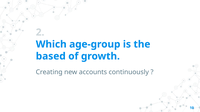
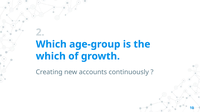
based at (51, 56): based -> which
